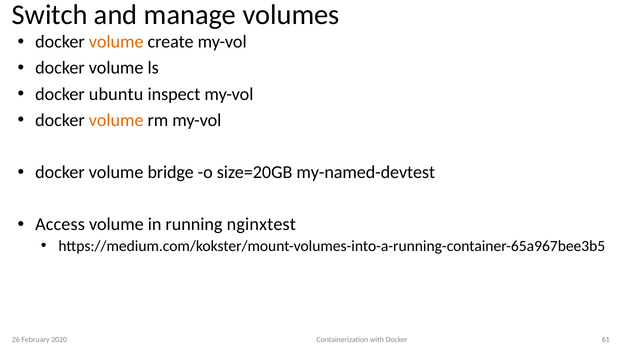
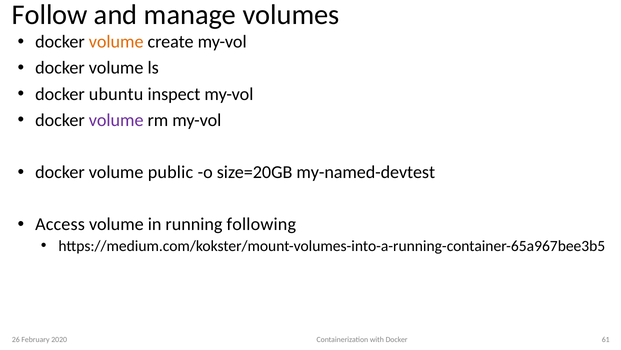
Switch: Switch -> Follow
volume at (116, 120) colour: orange -> purple
bridge: bridge -> public
nginxtest: nginxtest -> following
